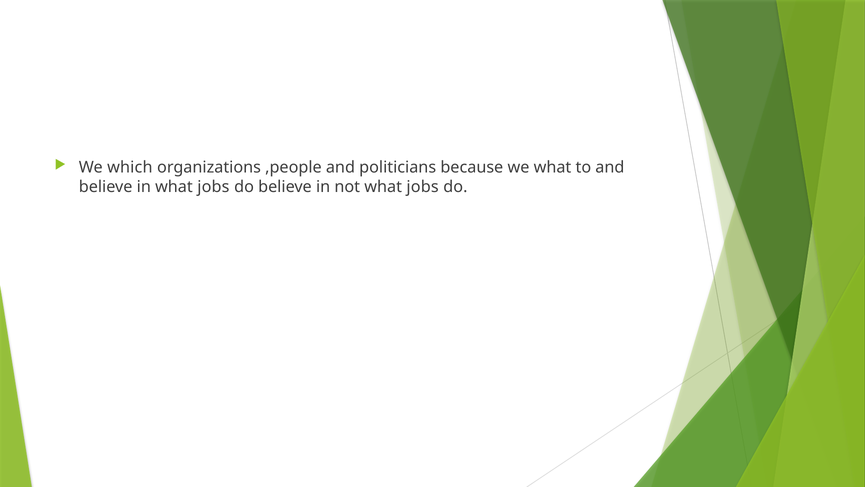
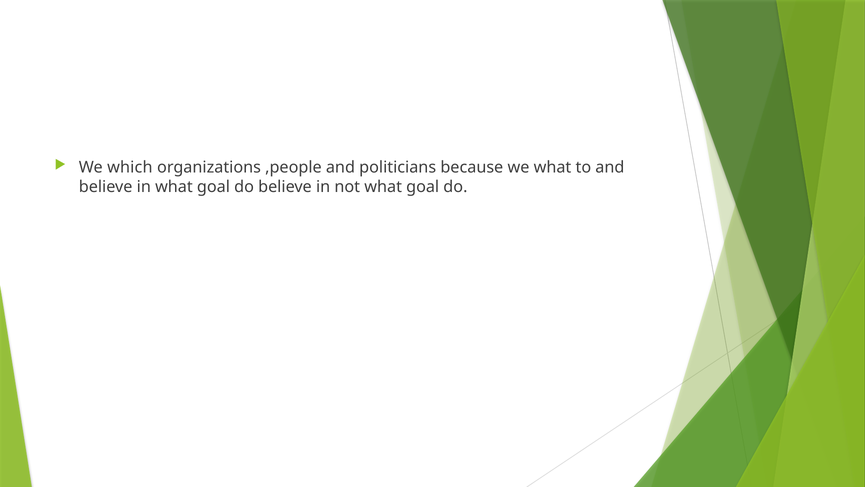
in what jobs: jobs -> goal
not what jobs: jobs -> goal
